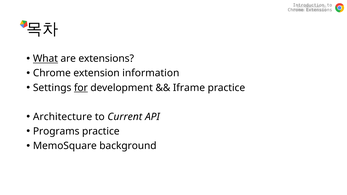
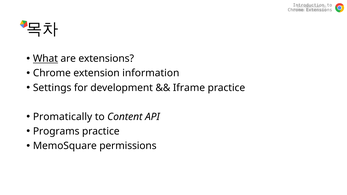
for underline: present -> none
Architecture: Architecture -> Promatically
Current: Current -> Content
background: background -> permissions
